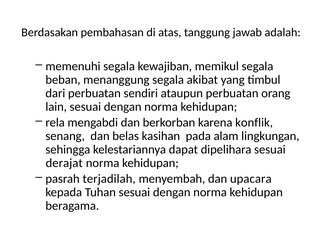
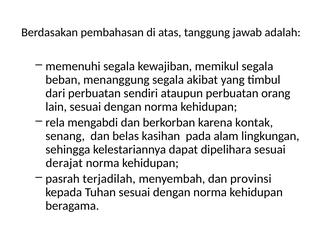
konflik: konflik -> kontak
upacara: upacara -> provinsi
